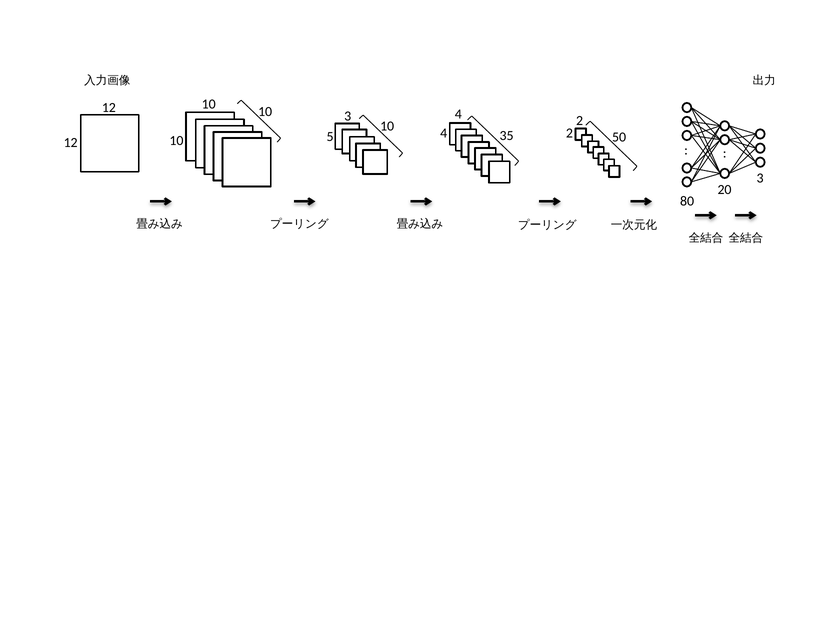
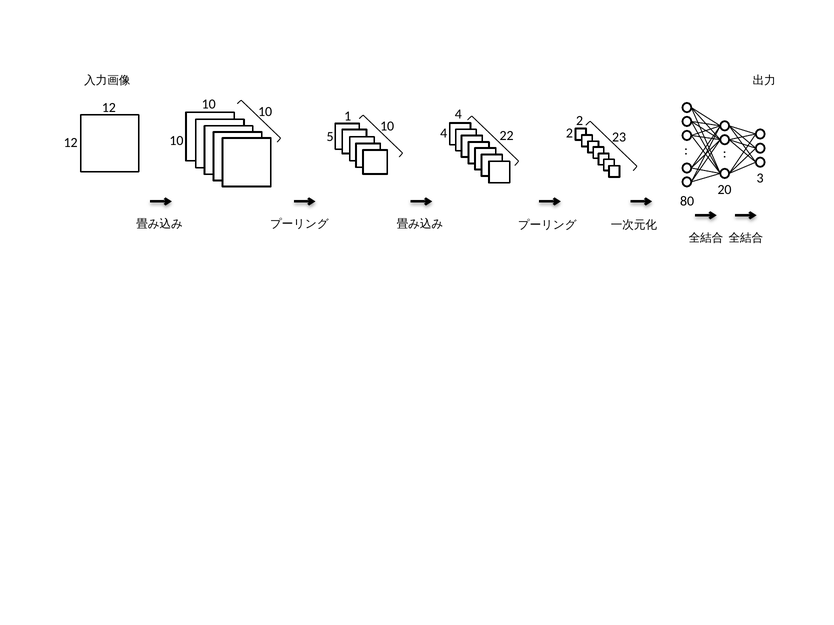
10 3: 3 -> 1
35: 35 -> 22
50: 50 -> 23
